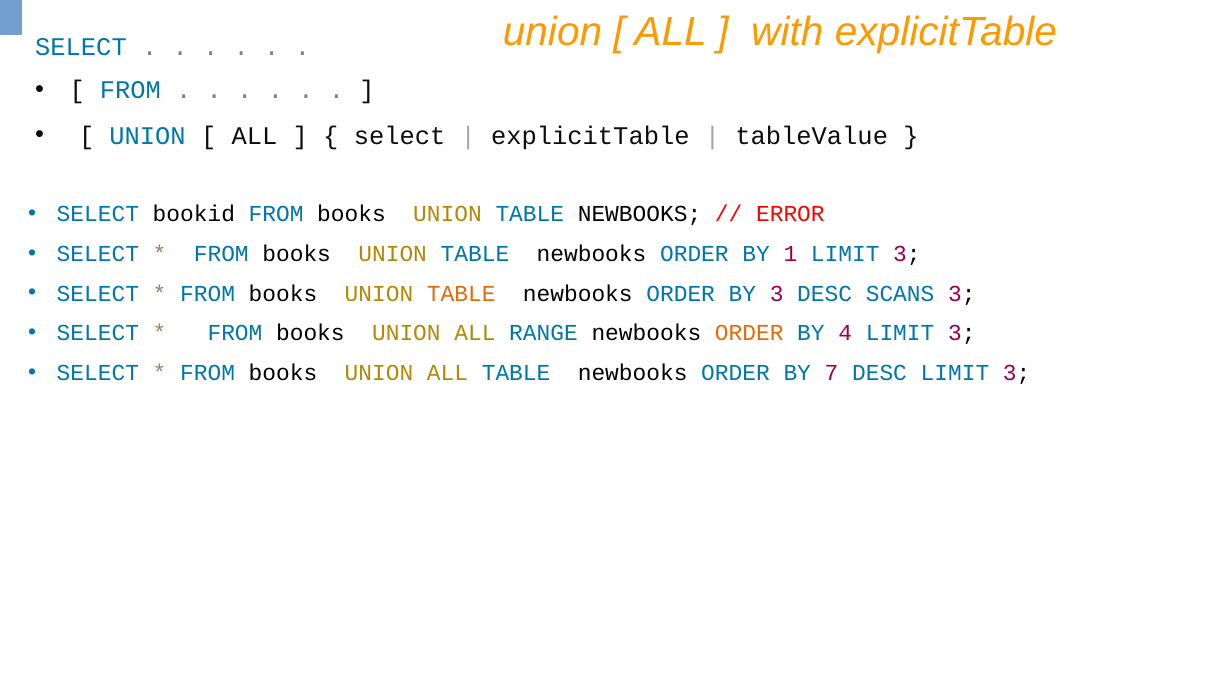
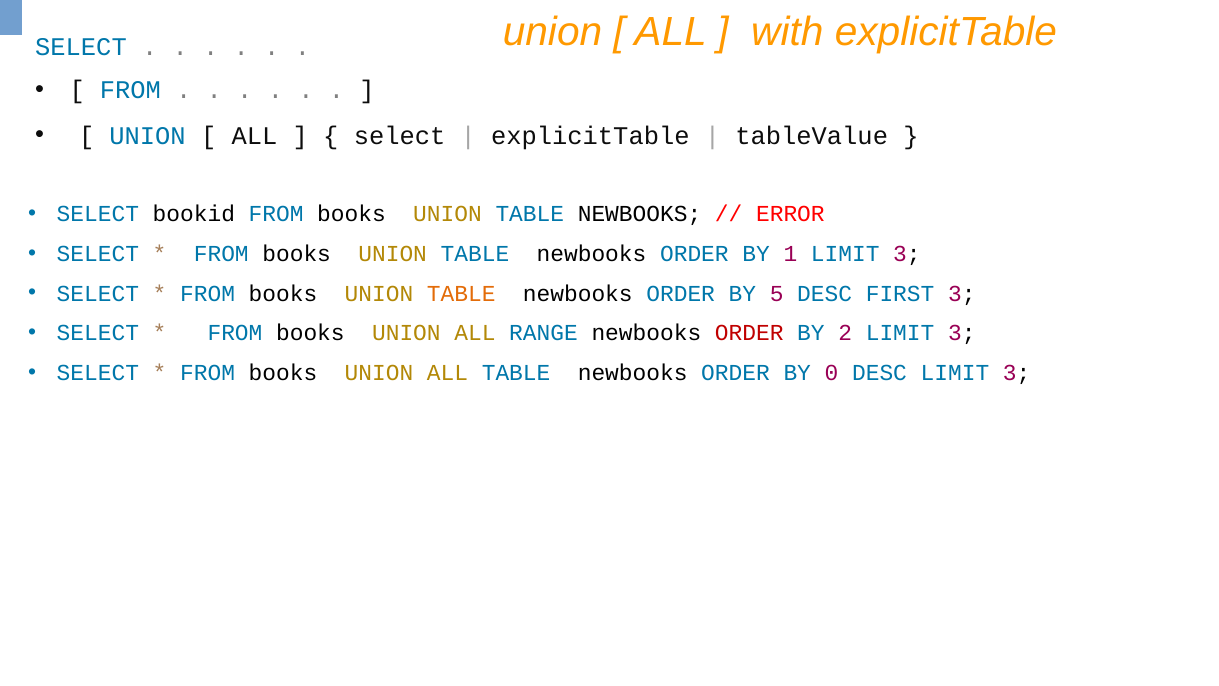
BY 3: 3 -> 5
SCANS: SCANS -> FIRST
ORDER at (749, 333) colour: orange -> red
4: 4 -> 2
7: 7 -> 0
